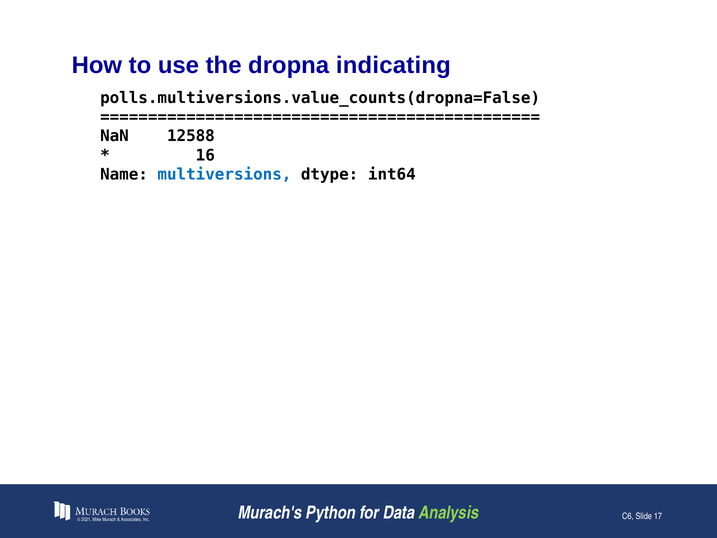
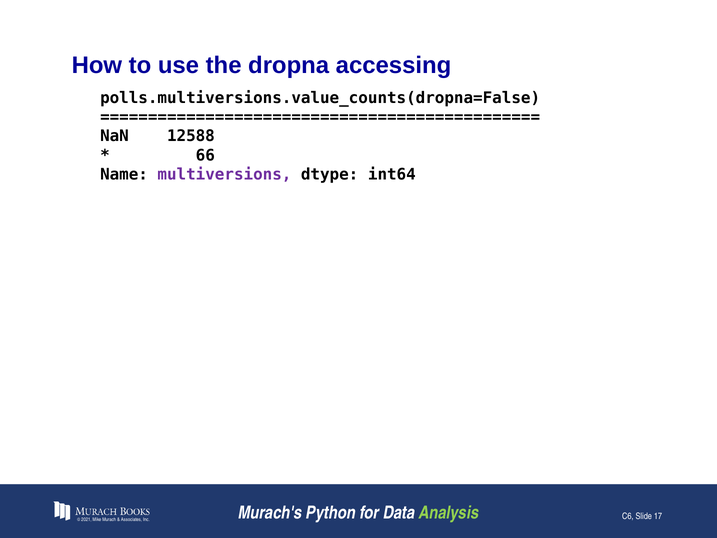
indicating: indicating -> accessing
16: 16 -> 66
multiversions colour: blue -> purple
